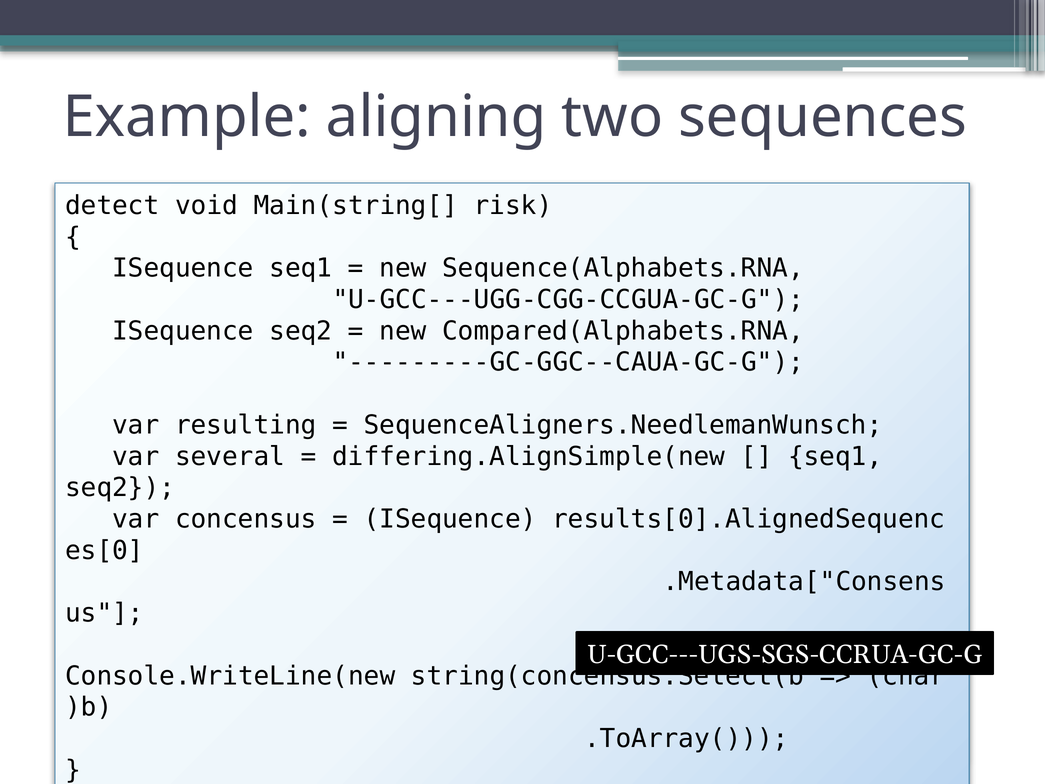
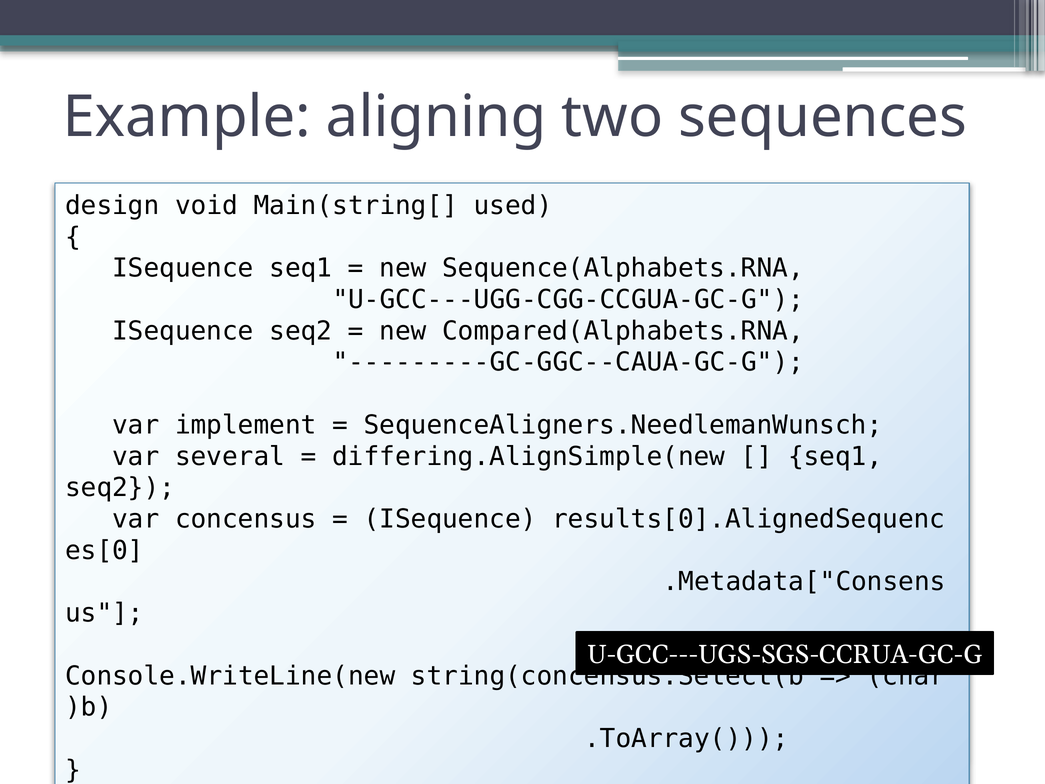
detect: detect -> design
risk: risk -> used
resulting: resulting -> implement
